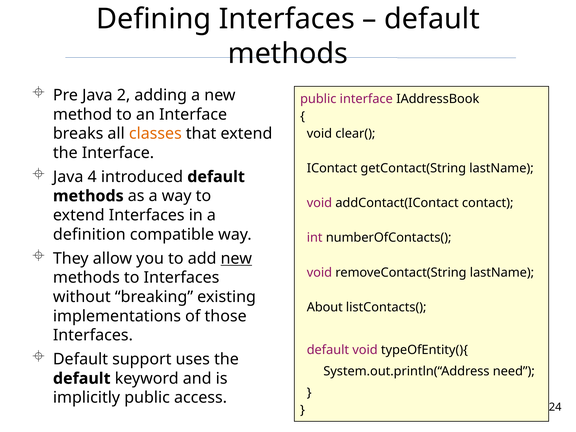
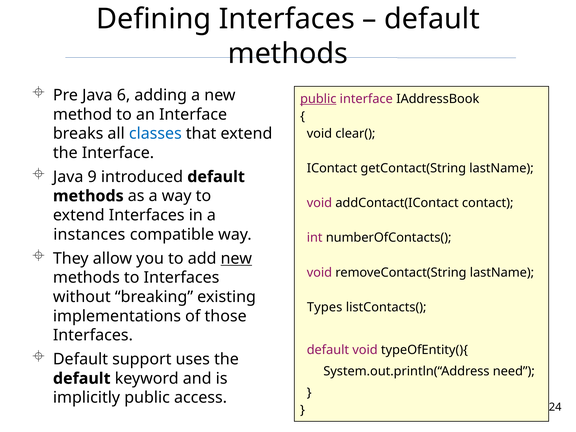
2: 2 -> 6
public at (318, 99) underline: none -> present
classes colour: orange -> blue
4: 4 -> 9
definition: definition -> instances
About: About -> Types
